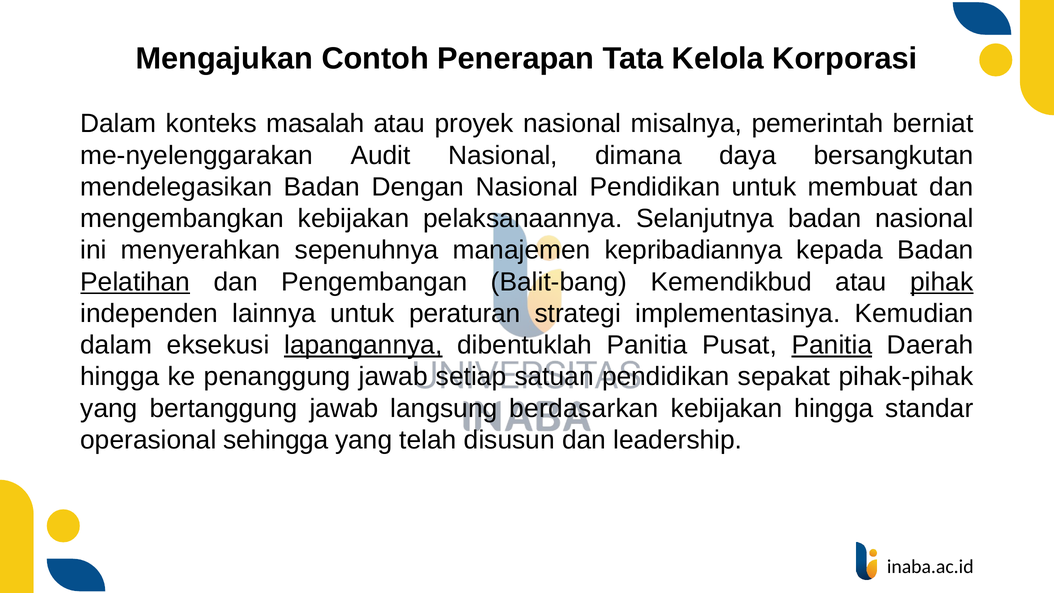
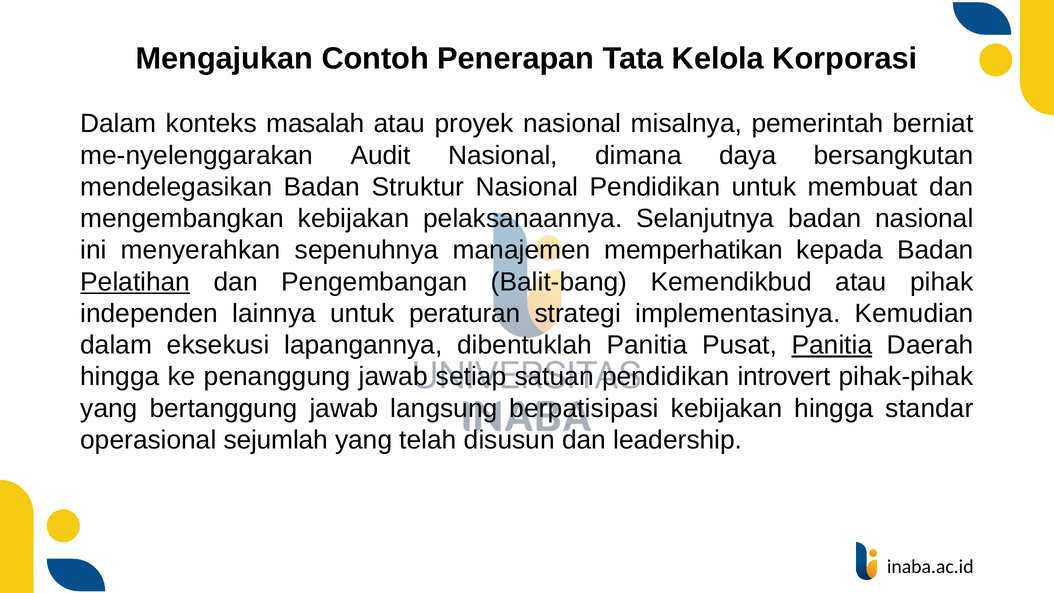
Dengan: Dengan -> Struktur
kepribadiannya: kepribadiannya -> memperhatikan
pihak underline: present -> none
lapangannya underline: present -> none
sepakat: sepakat -> introvert
berdasarkan: berdasarkan -> berpatisipasi
sehingga: sehingga -> sejumlah
